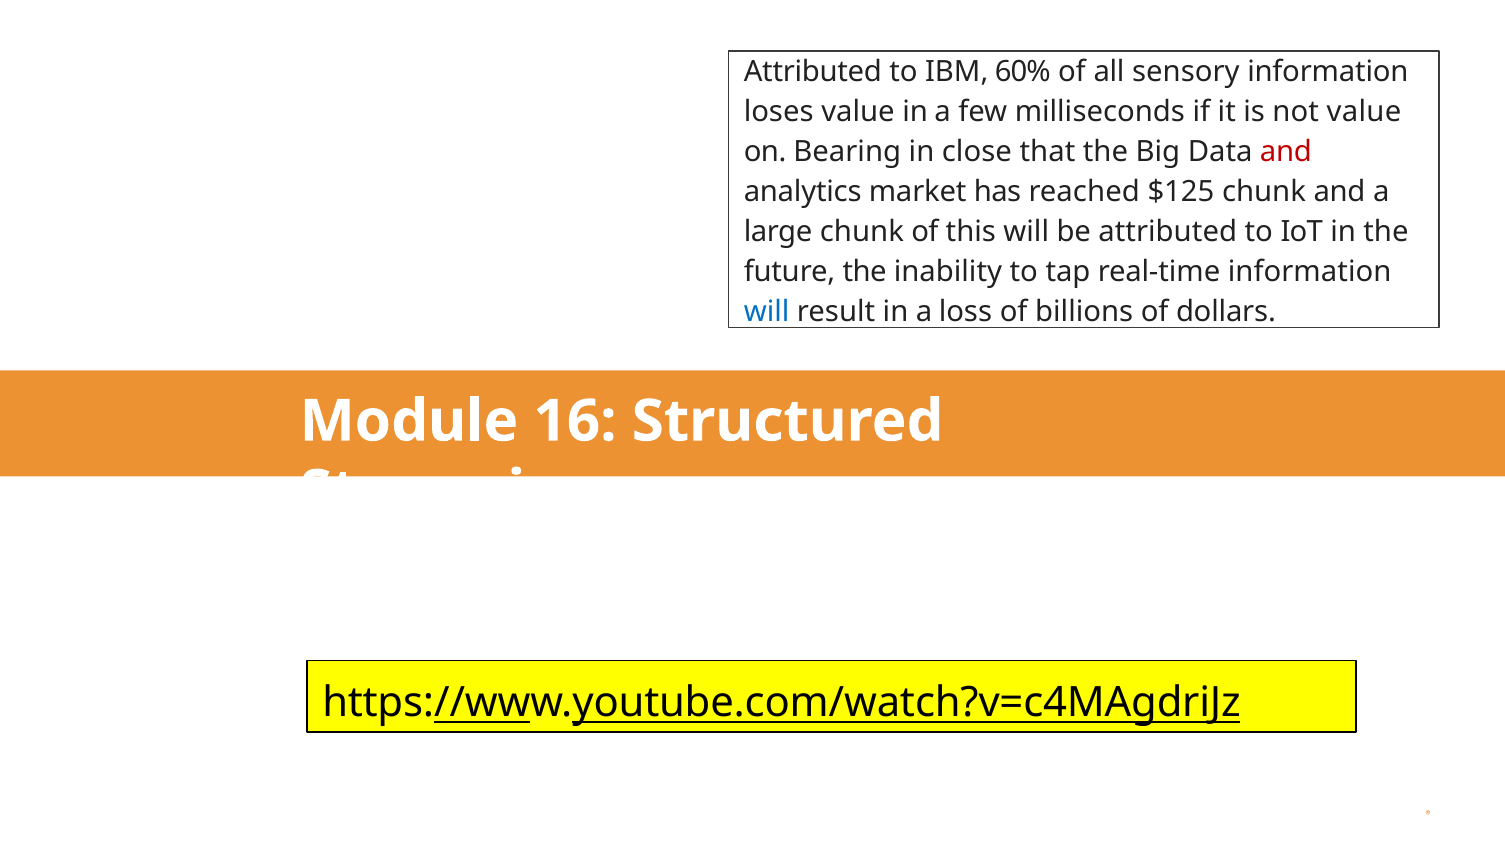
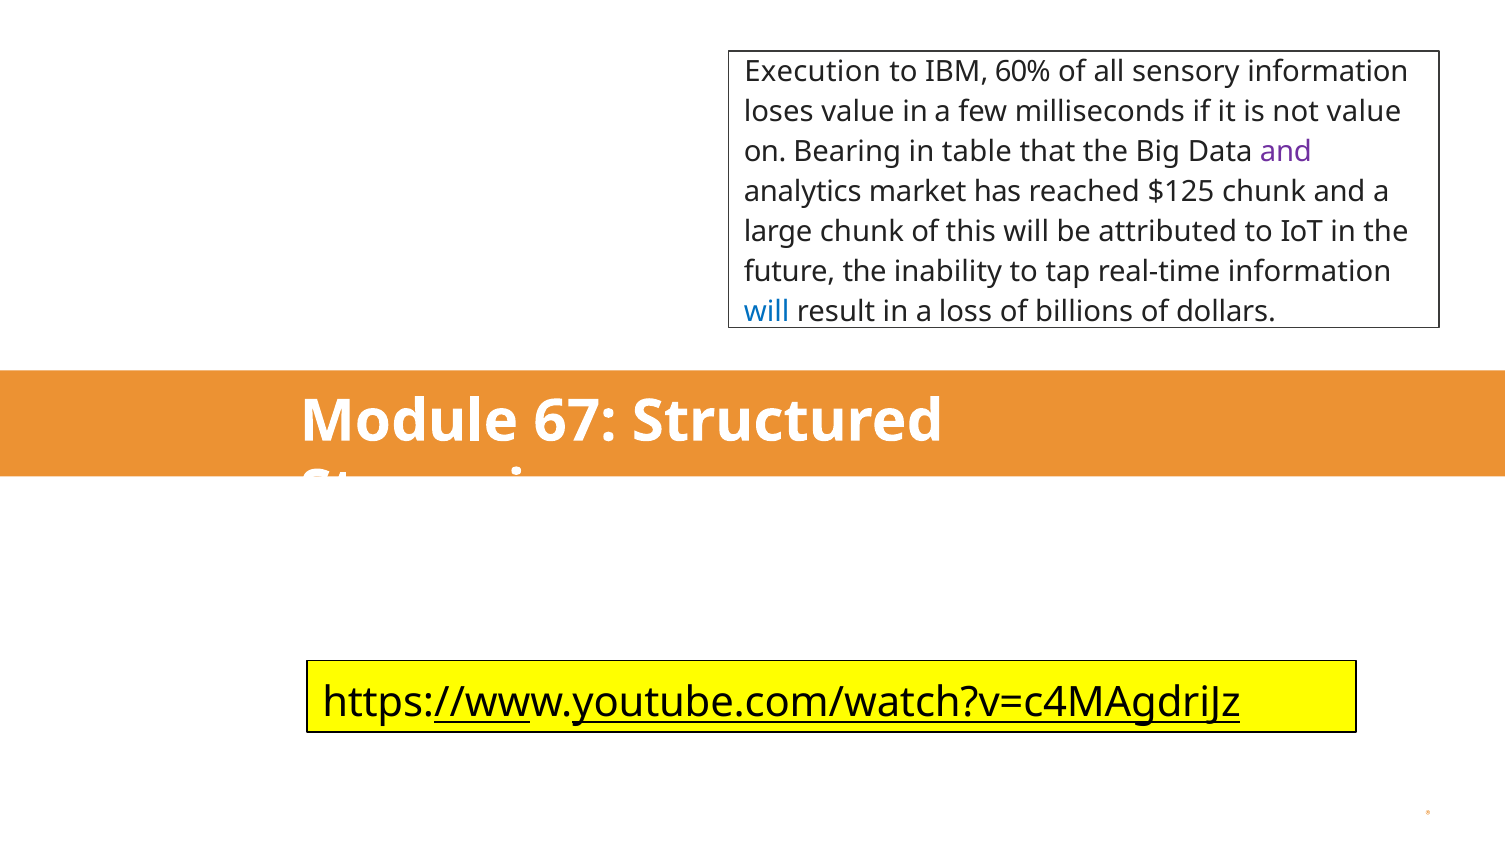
Attributed at (813, 72): Attributed -> Execution
close: close -> table
and at (1286, 152) colour: red -> purple
16: 16 -> 67
